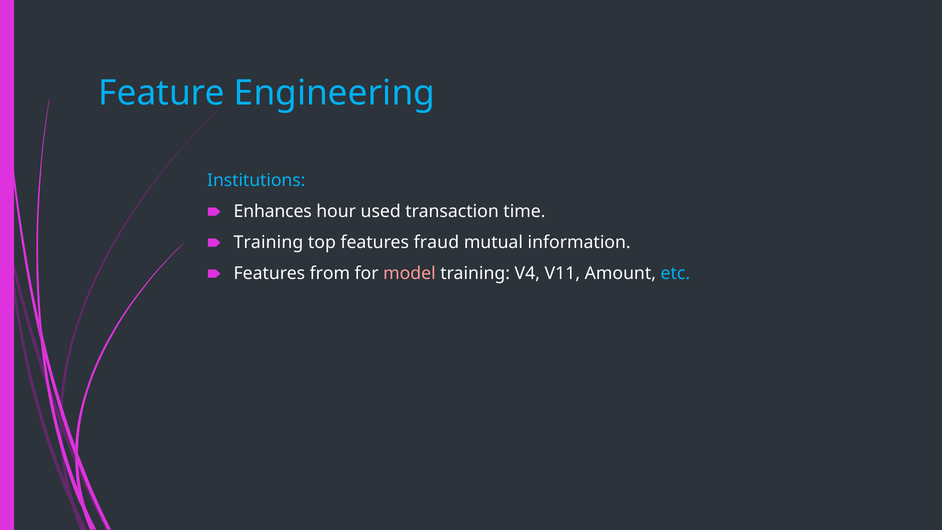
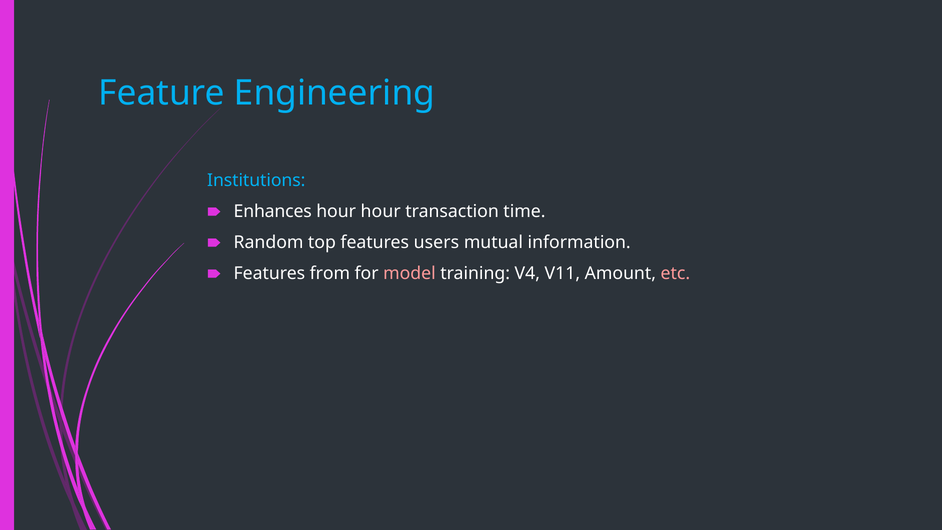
hour used: used -> hour
Training at (268, 242): Training -> Random
fraud: fraud -> users
etc colour: light blue -> pink
